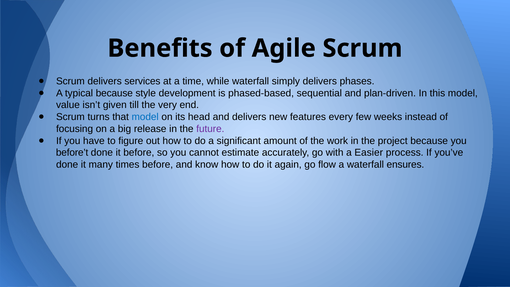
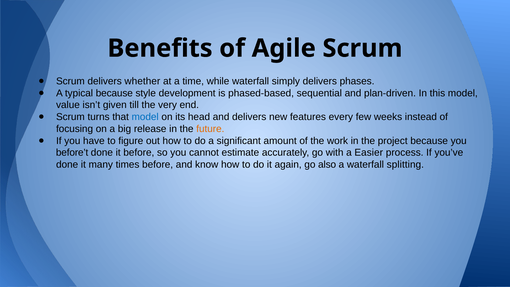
services: services -> whether
future colour: purple -> orange
flow: flow -> also
ensures: ensures -> splitting
